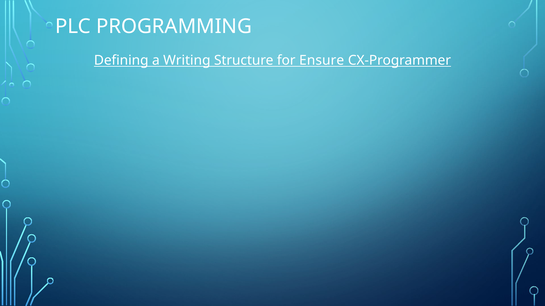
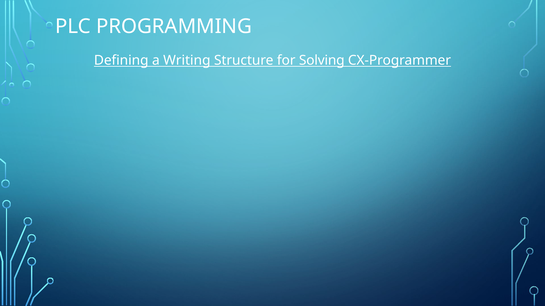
Ensure: Ensure -> Solving
